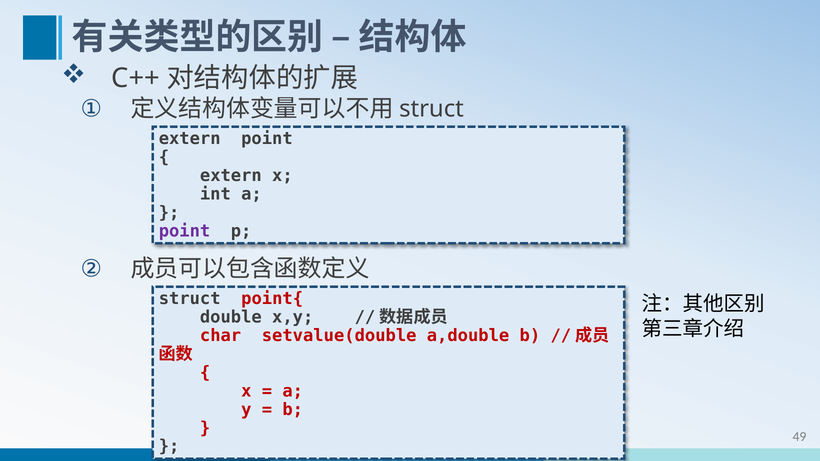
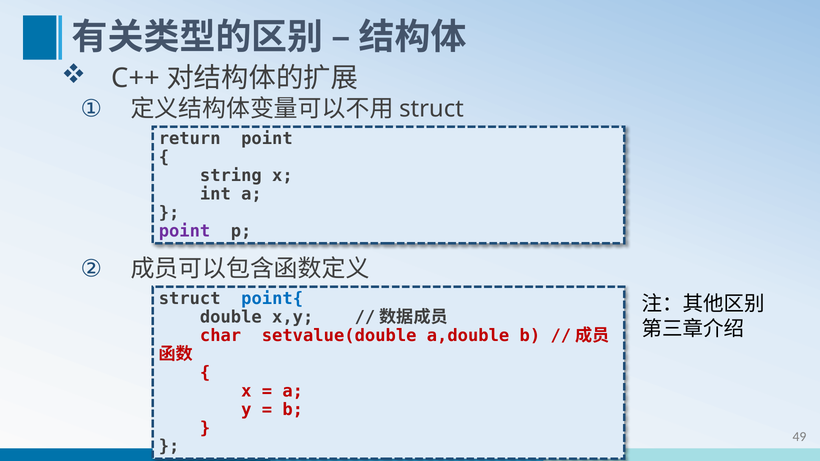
extern at (190, 139): extern -> return
extern at (231, 176): extern -> string
point{ colour: red -> blue
